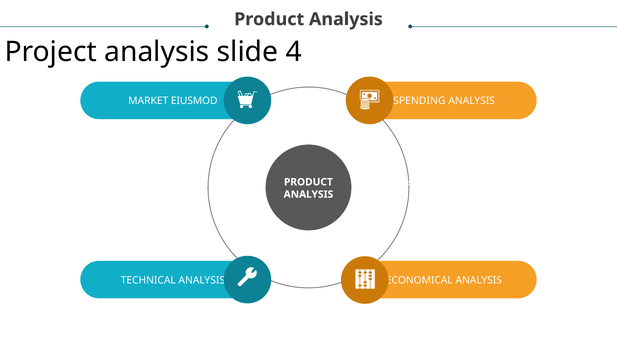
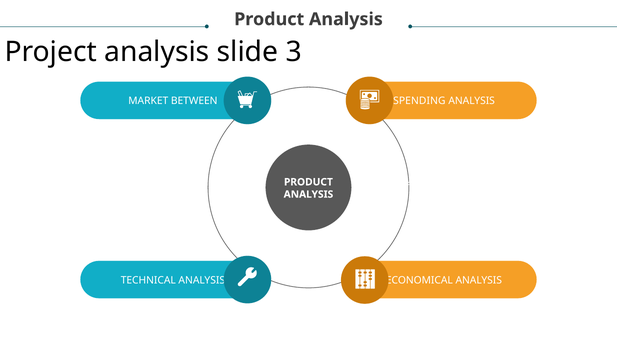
4: 4 -> 3
EIUSMOD: EIUSMOD -> BETWEEN
